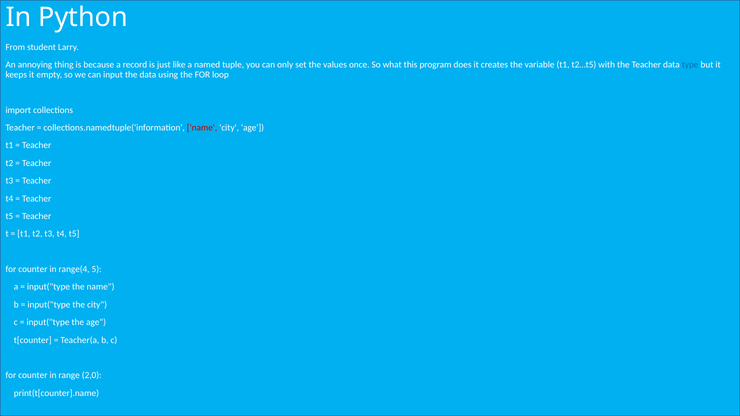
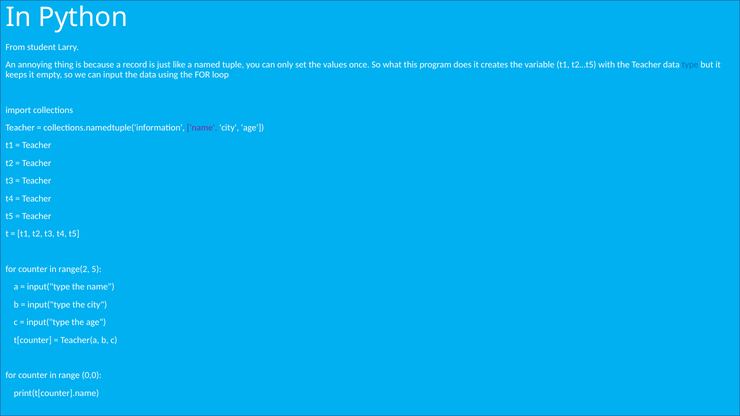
name at (202, 128) colour: red -> purple
range(4: range(4 -> range(2
2,0: 2,0 -> 0,0
